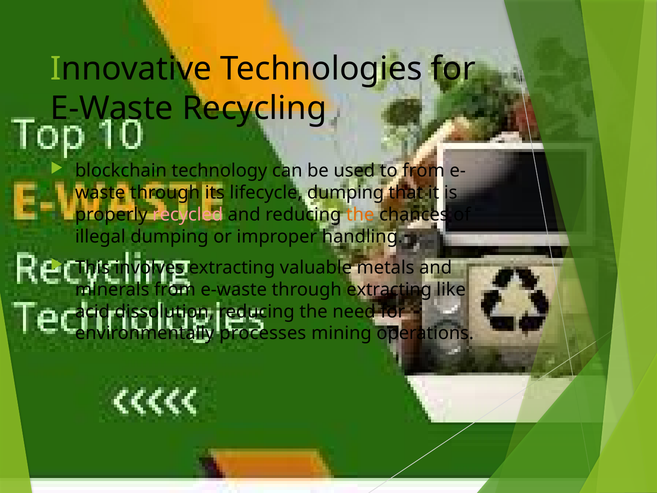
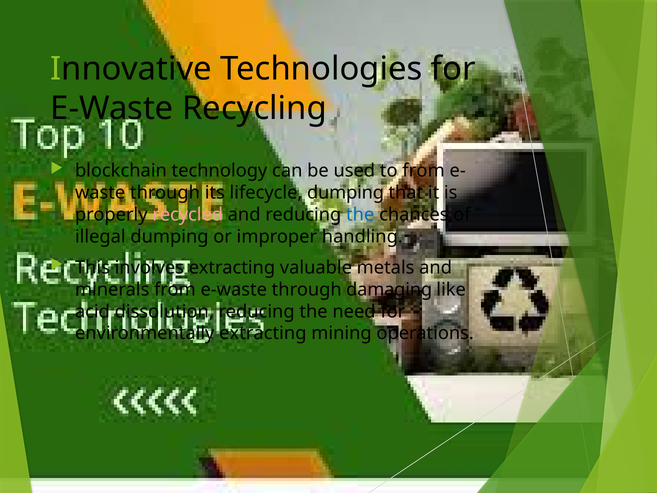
the at (360, 215) colour: orange -> blue
through extracting: extracting -> damaging
environmentally processes: processes -> extracting
